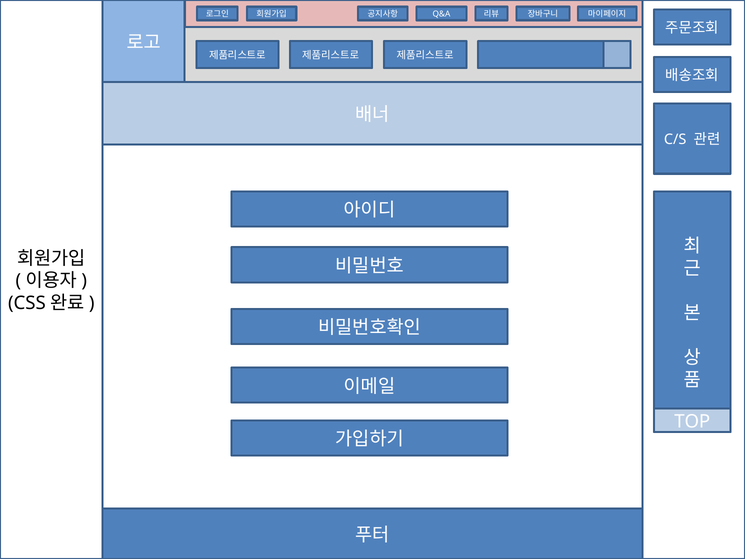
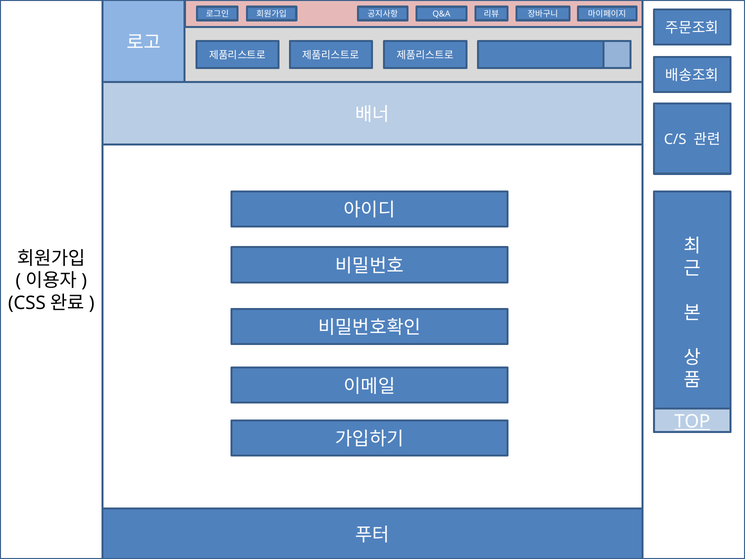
TOP underline: none -> present
